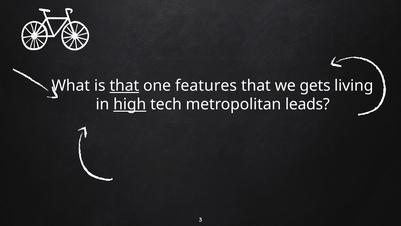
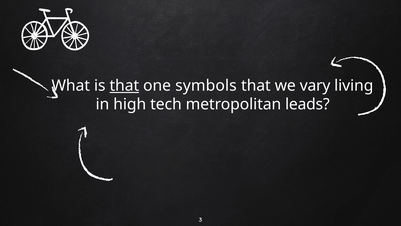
features: features -> symbols
gets: gets -> vary
high underline: present -> none
